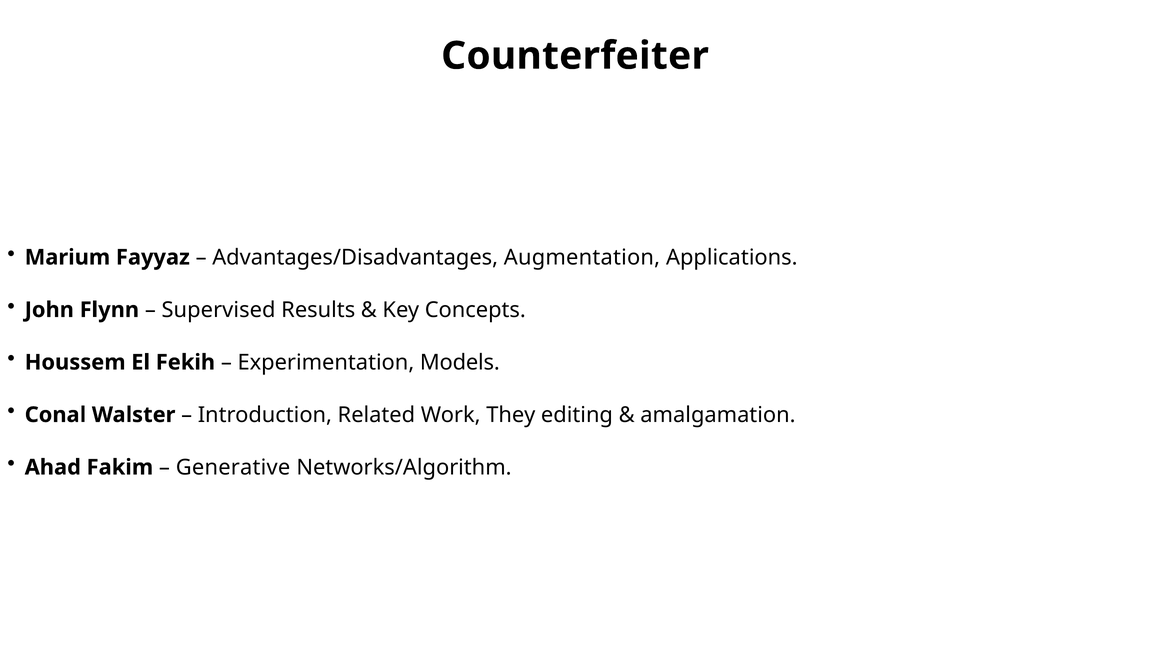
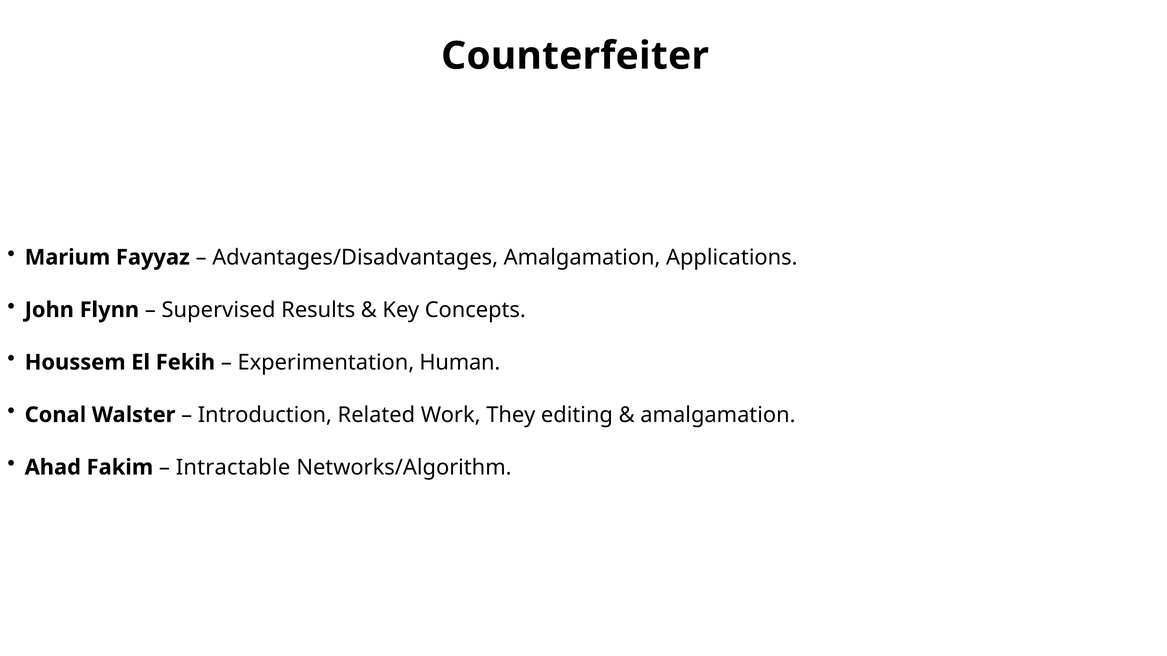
Advantages/Disadvantages Augmentation: Augmentation -> Amalgamation
Models: Models -> Human
Generative: Generative -> Intractable
